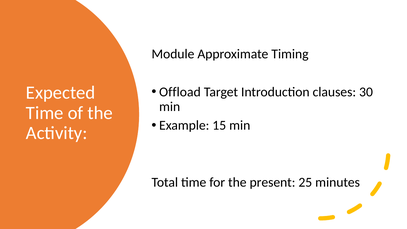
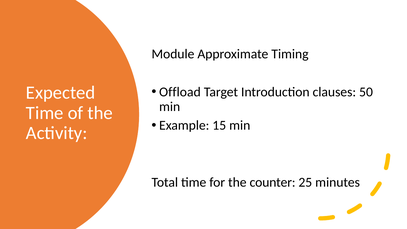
30: 30 -> 50
present: present -> counter
